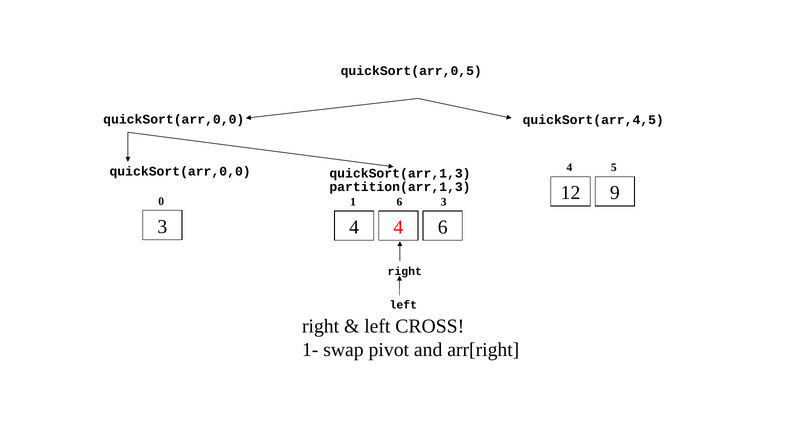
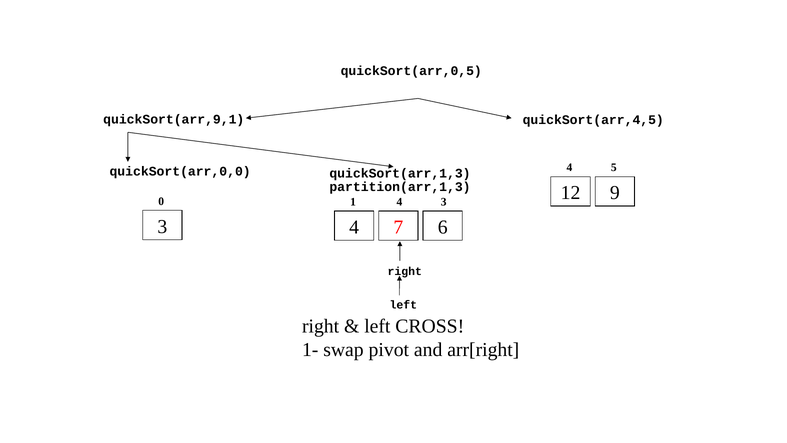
quickSort(arr,0,0 at (174, 119): quickSort(arr,0,0 -> quickSort(arr,9,1
1 6: 6 -> 4
4 4: 4 -> 7
